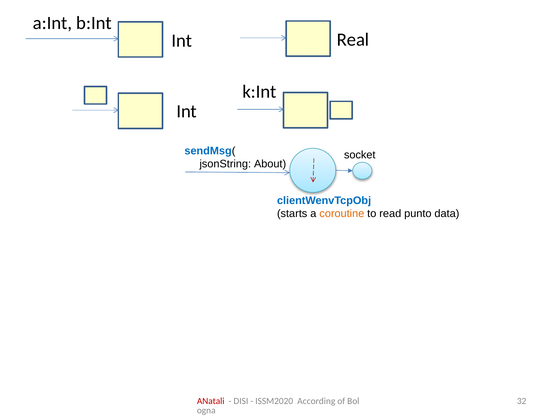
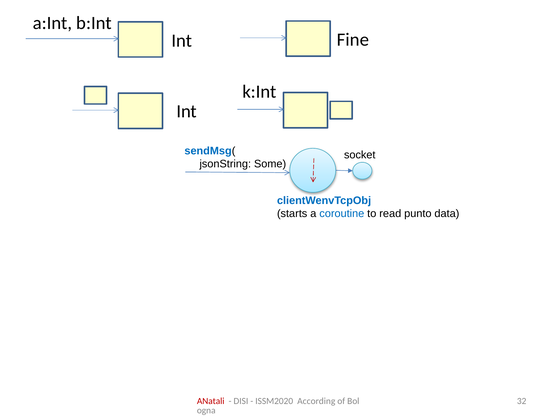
Real: Real -> Fine
About: About -> Some
coroutine colour: orange -> blue
